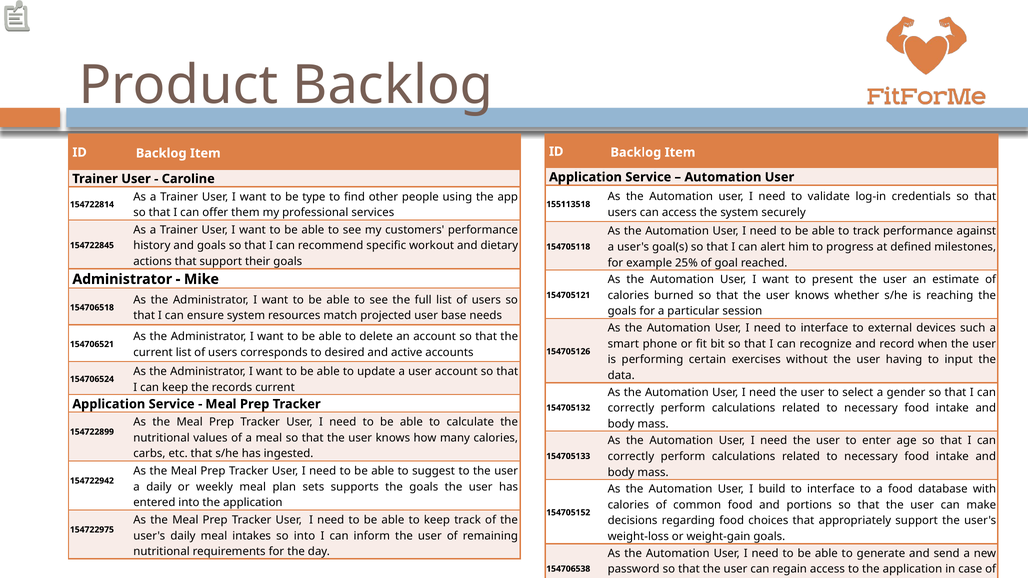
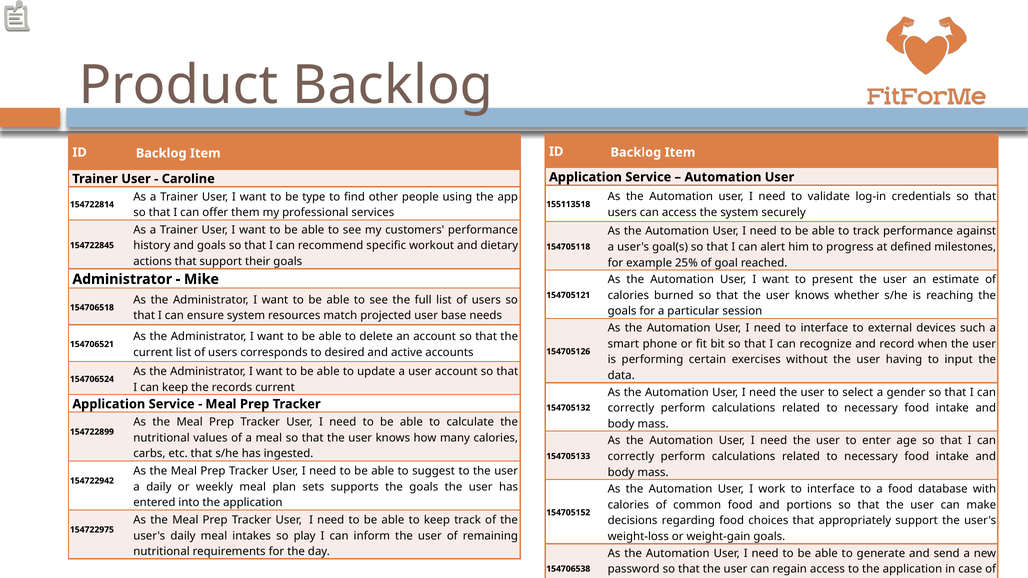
build: build -> work
so into: into -> play
